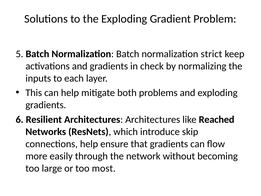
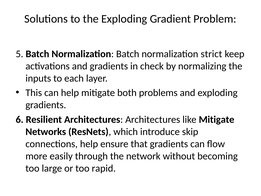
like Reached: Reached -> Mitigate
most: most -> rapid
